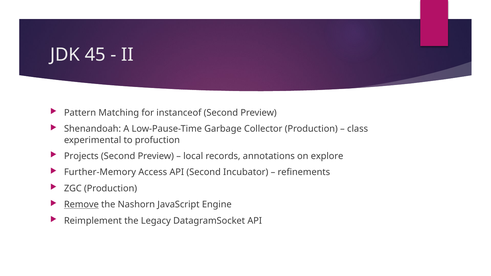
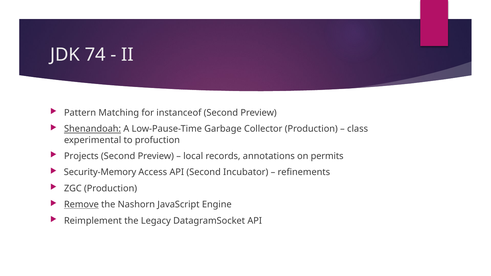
45: 45 -> 74
Shenandoah underline: none -> present
explore: explore -> permits
Further-Memory: Further-Memory -> Security-Memory
